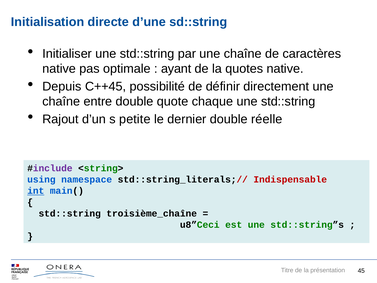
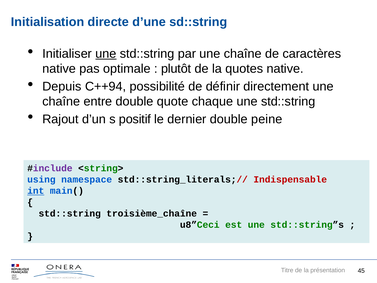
une at (106, 54) underline: none -> present
ayant: ayant -> plutôt
C++45: C++45 -> C++94
petite: petite -> positif
réelle: réelle -> peine
